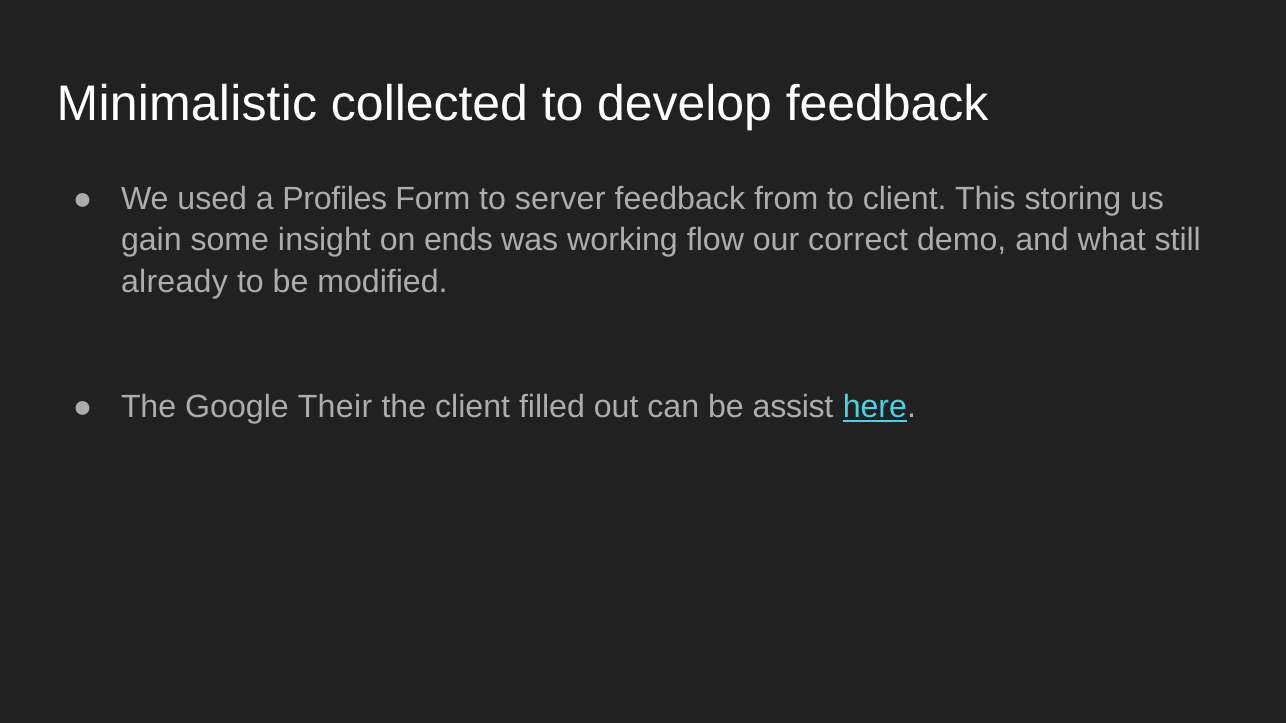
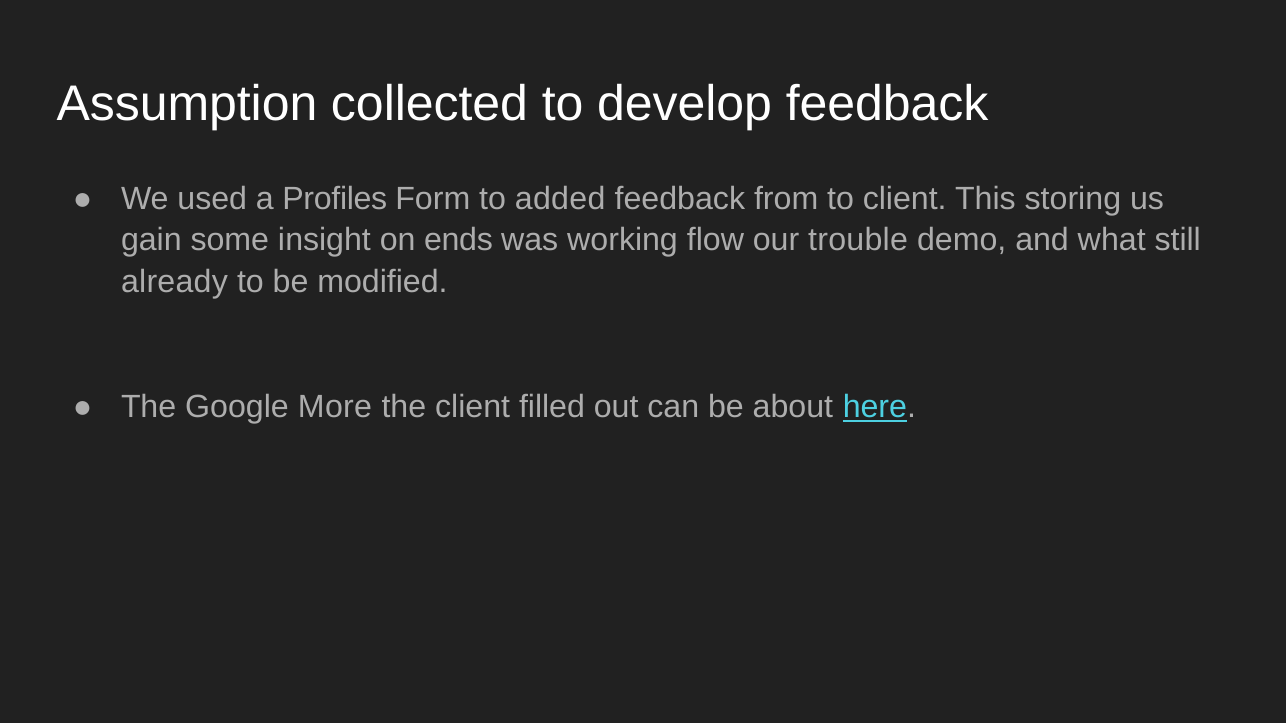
Minimalistic: Minimalistic -> Assumption
server: server -> added
correct: correct -> trouble
Their: Their -> More
assist: assist -> about
